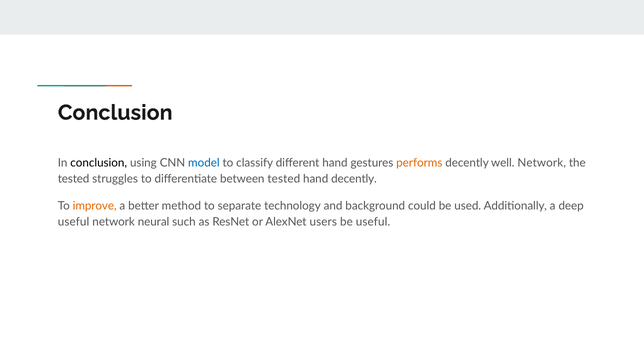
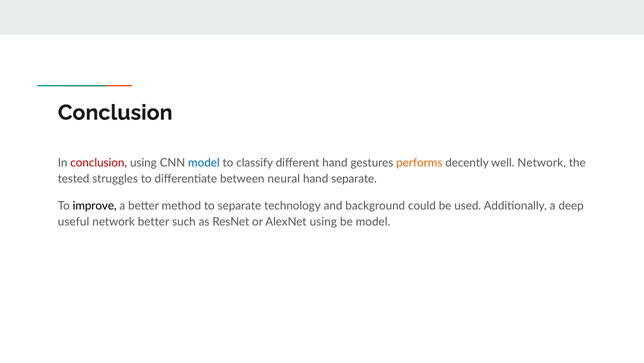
conclusion at (99, 163) colour: black -> red
between tested: tested -> neural
hand decently: decently -> separate
improve colour: orange -> black
network neural: neural -> better
AlexNet users: users -> using
be useful: useful -> model
